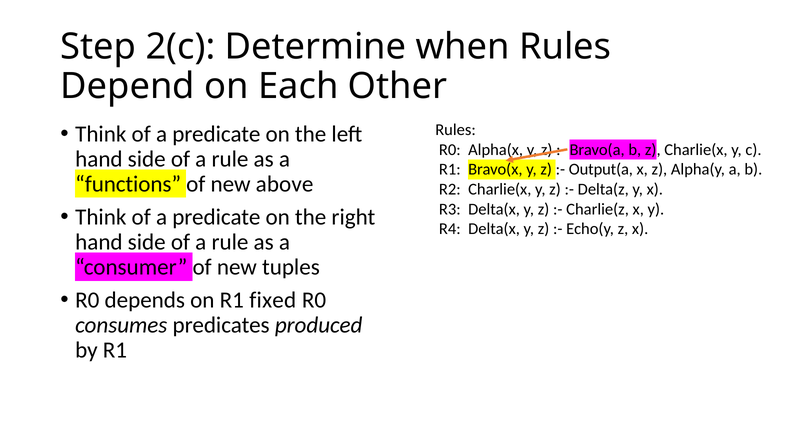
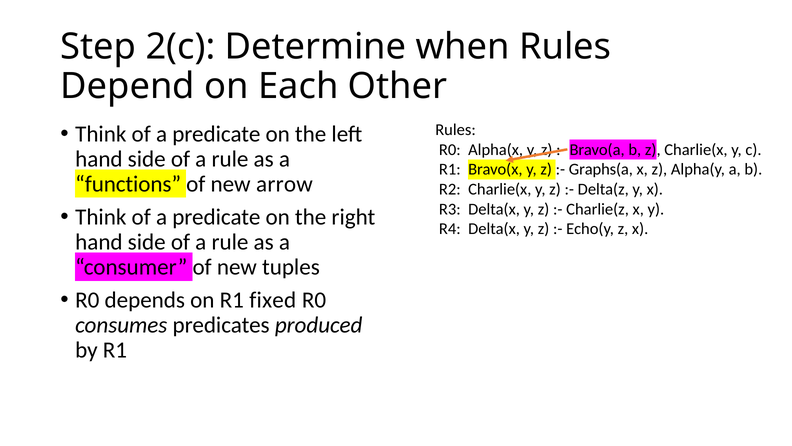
Output(a: Output(a -> Graphs(a
above: above -> arrow
